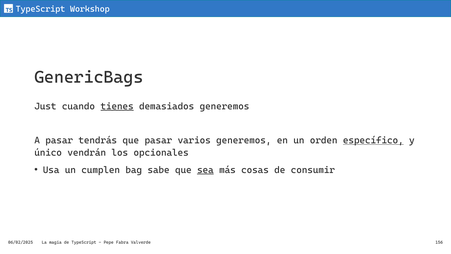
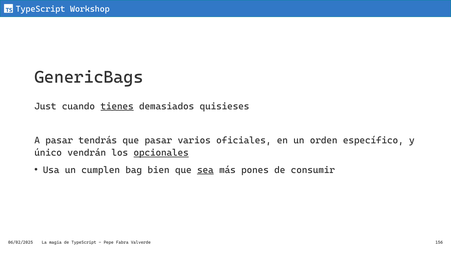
demasiados generemos: generemos -> quisieses
varios generemos: generemos -> oficiales
específico underline: present -> none
opcionales underline: none -> present
sabe: sabe -> bien
cosas: cosas -> pones
